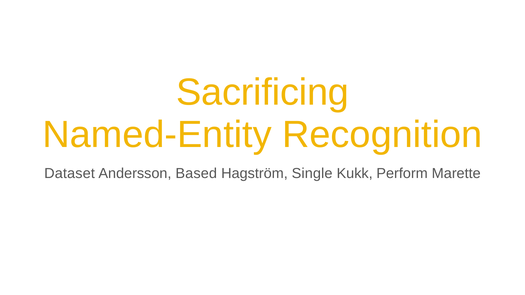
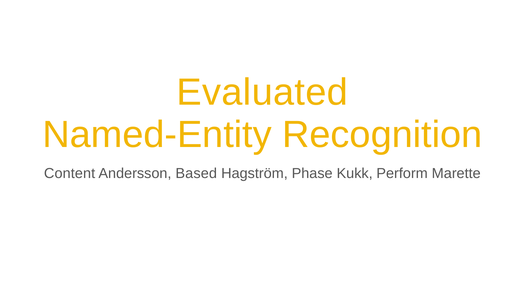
Sacrificing: Sacrificing -> Evaluated
Dataset: Dataset -> Content
Single: Single -> Phase
